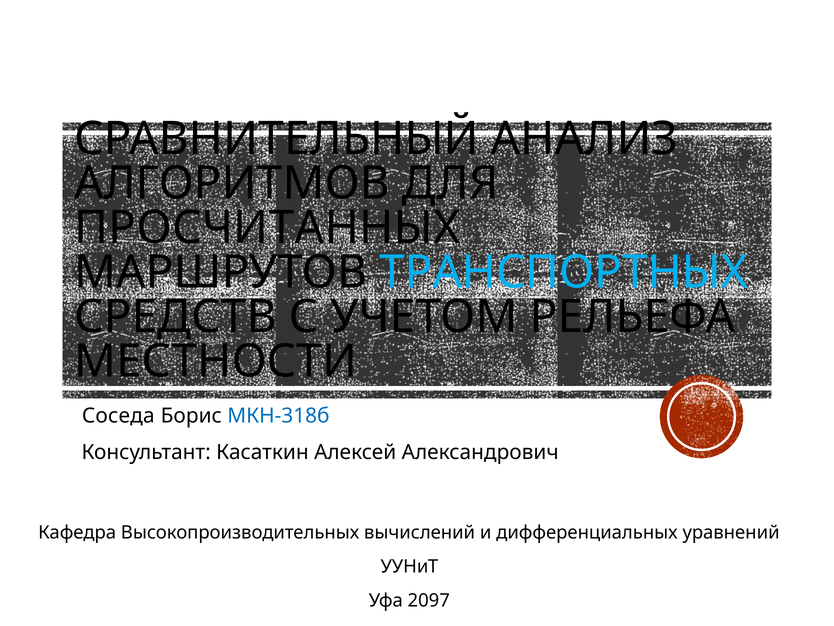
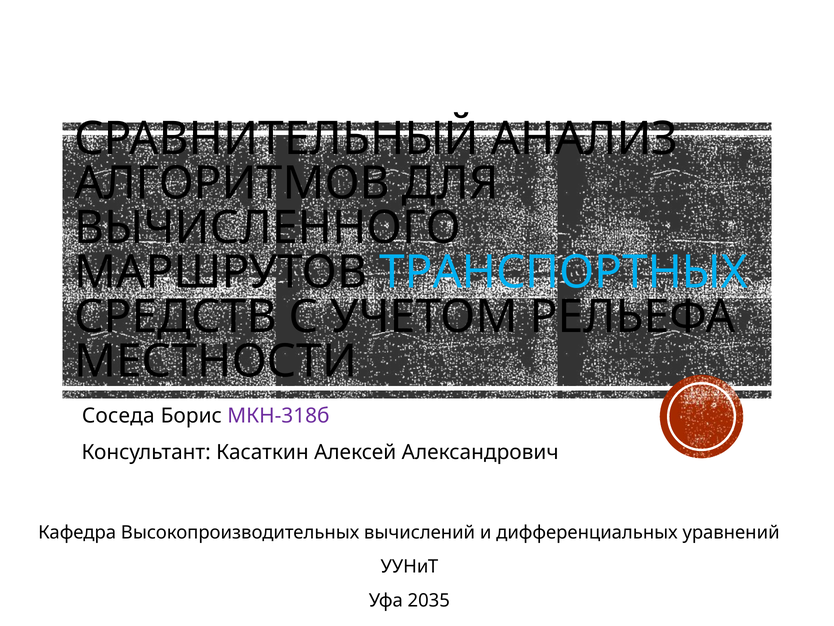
ПРОСЧИТАННЫХ: ПРОСЧИТАННЫХ -> ВЫЧИСЛЕННОГО
МКН-318б colour: blue -> purple
2097: 2097 -> 2035
